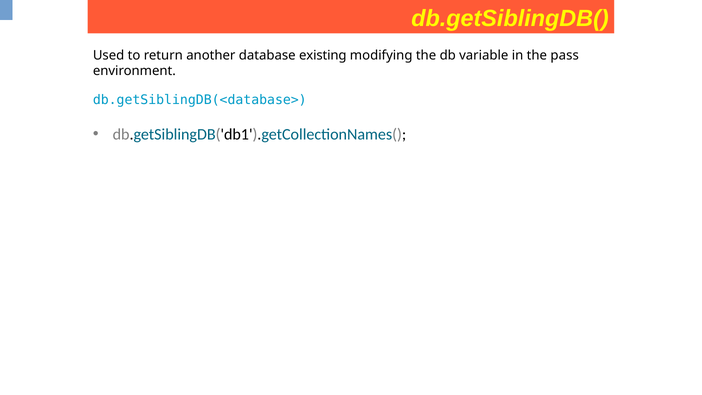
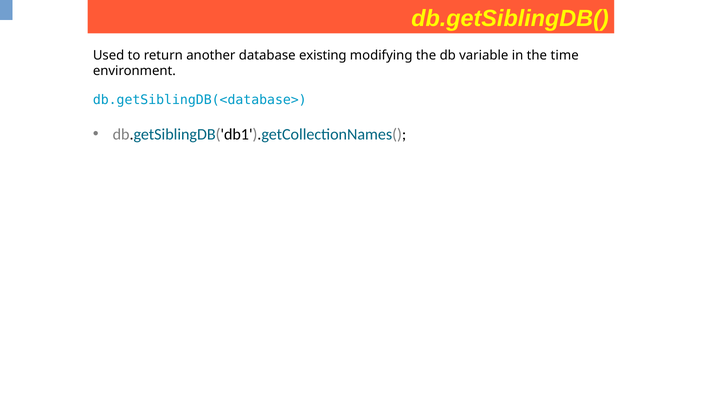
pass: pass -> time
